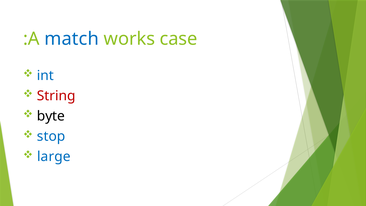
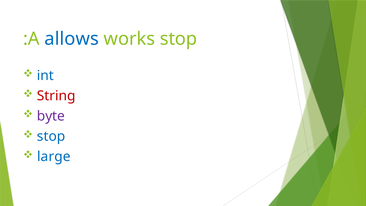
match: match -> allows
works case: case -> stop
byte colour: black -> purple
